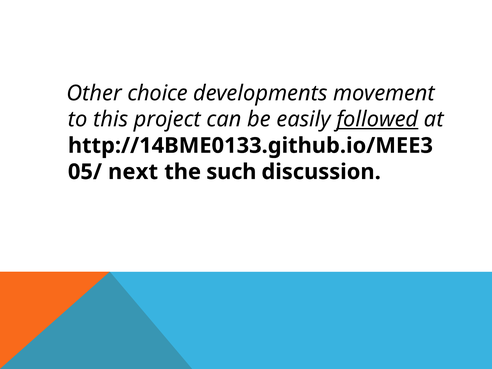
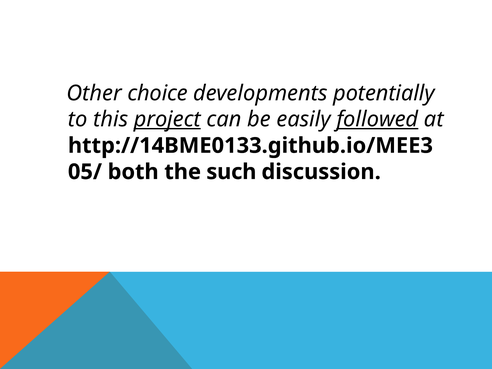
movement: movement -> potentially
project underline: none -> present
next: next -> both
